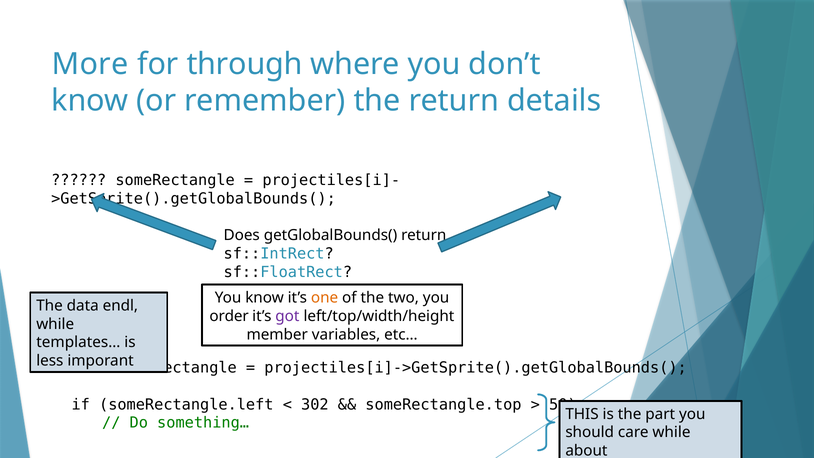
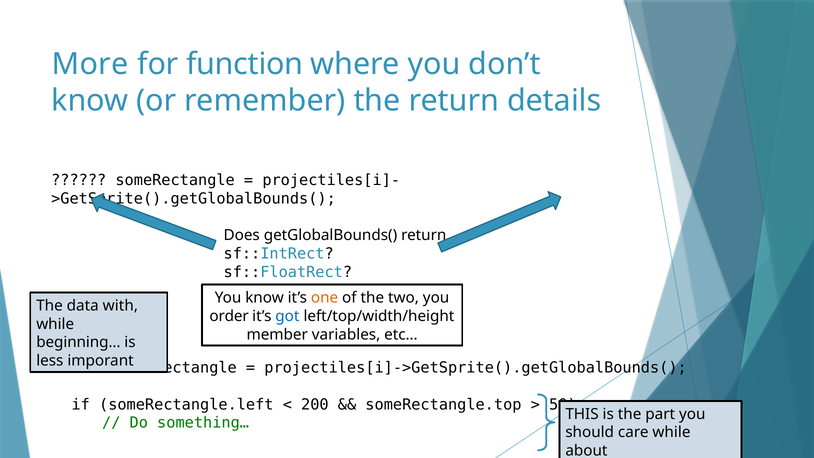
through: through -> function
endl: endl -> with
got colour: purple -> blue
templates…: templates… -> beginning…
302: 302 -> 200
